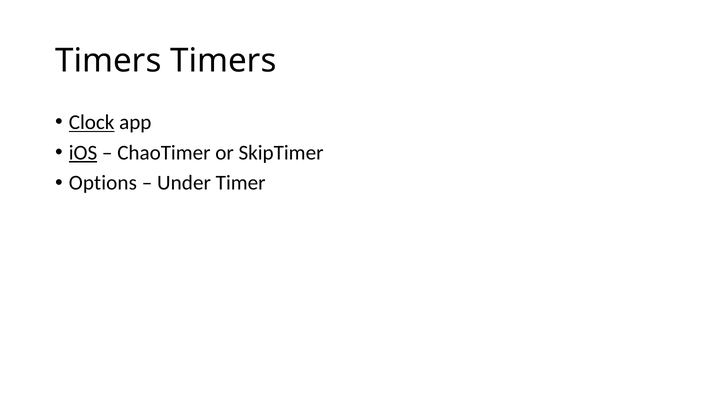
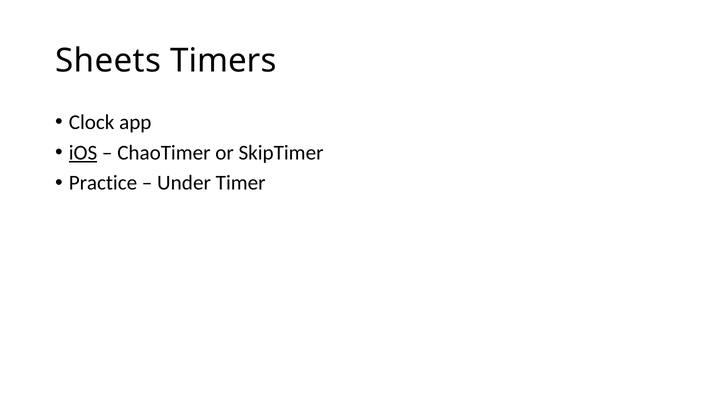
Timers at (108, 61): Timers -> Sheets
Clock underline: present -> none
Options: Options -> Practice
